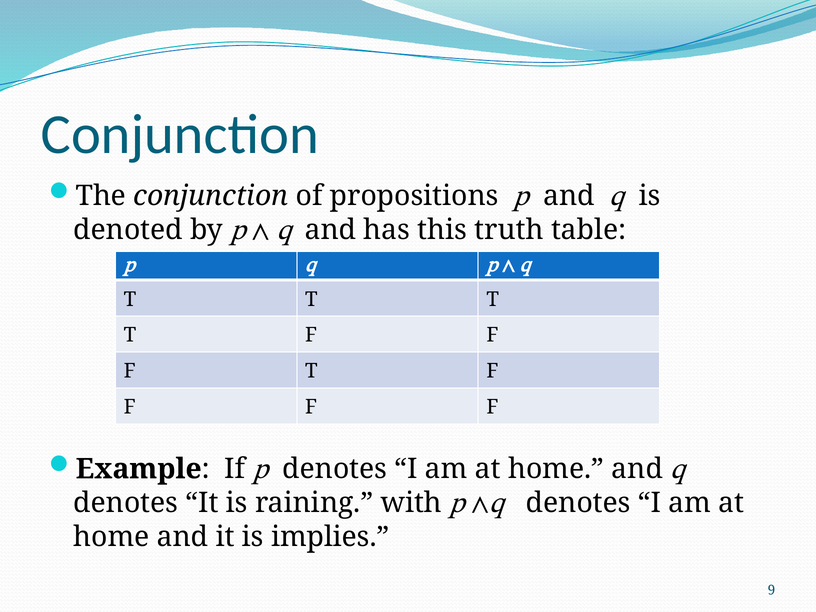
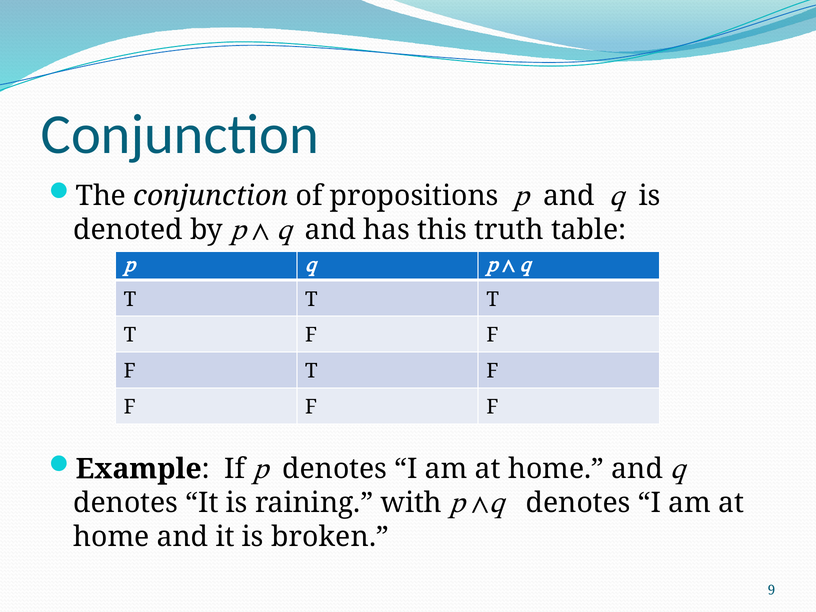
implies: implies -> broken
